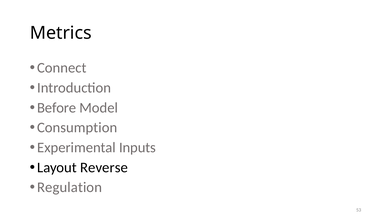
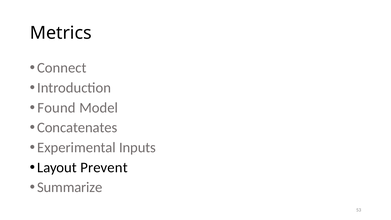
Before: Before -> Found
Consumption: Consumption -> Concatenates
Reverse: Reverse -> Prevent
Regulation: Regulation -> Summarize
